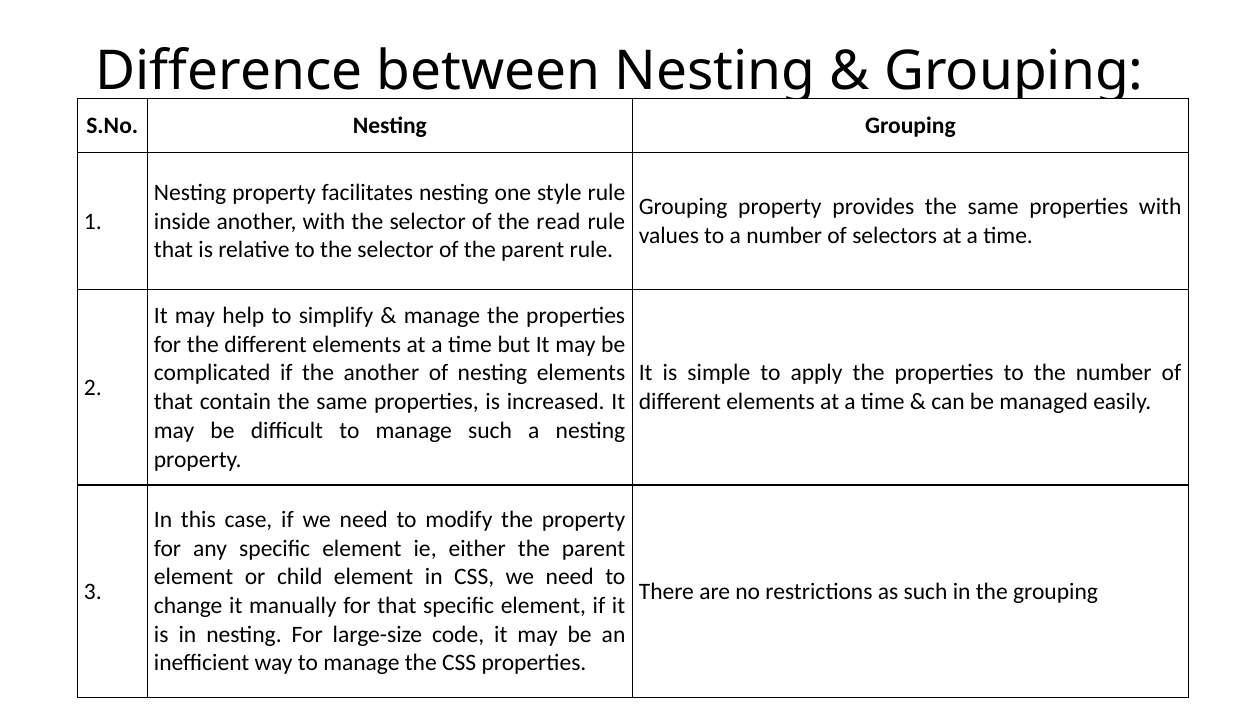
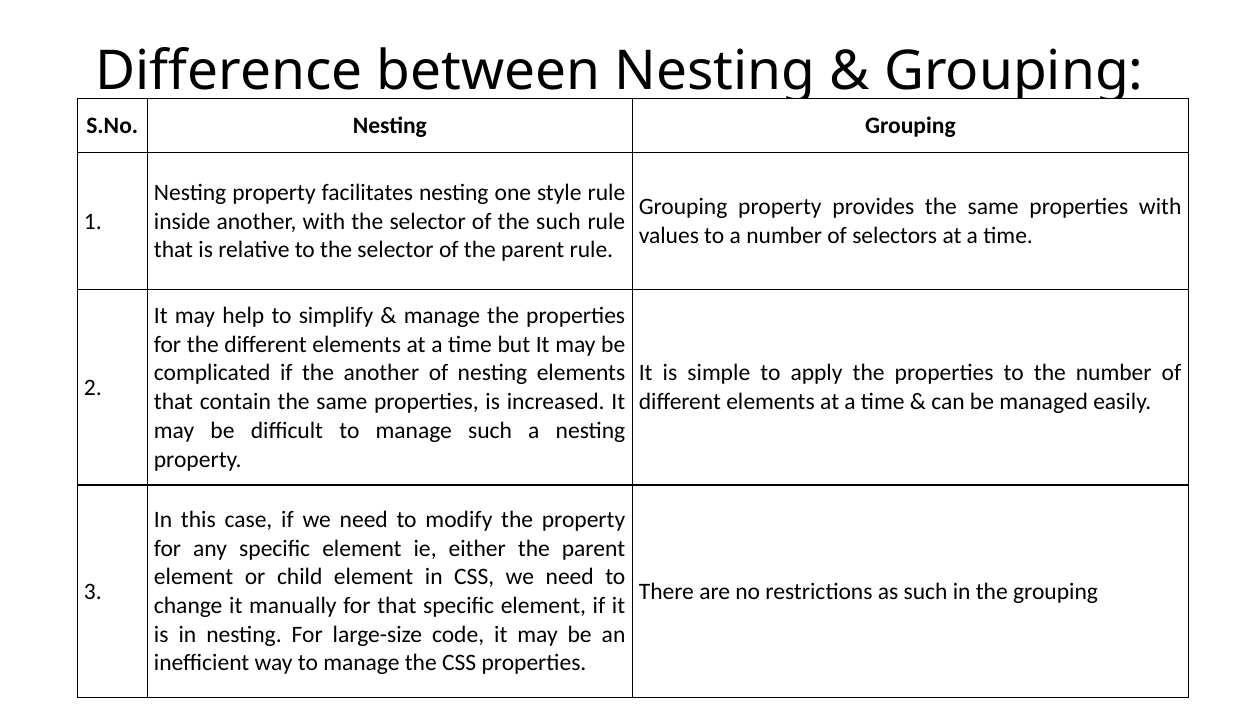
the read: read -> such
